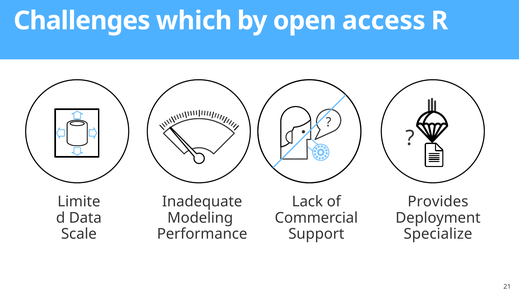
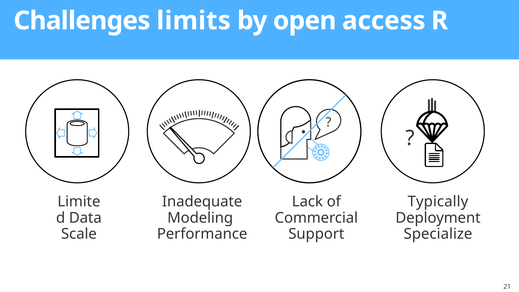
which: which -> limits
Provides: Provides -> Typically
